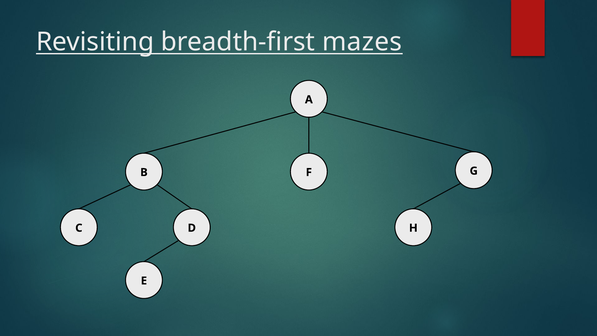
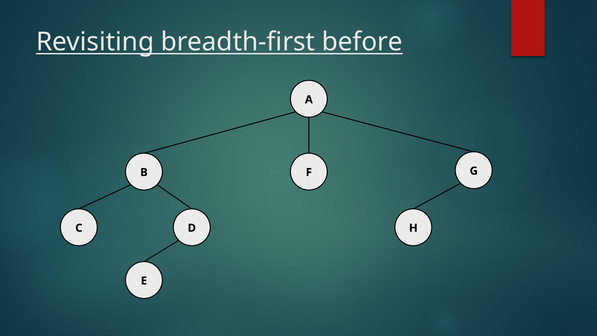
mazes: mazes -> before
